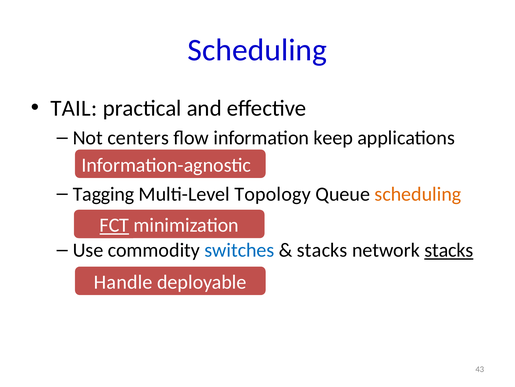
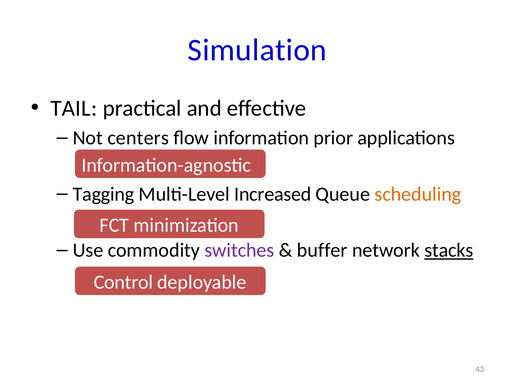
Scheduling at (257, 50): Scheduling -> Simulation
keep: keep -> prior
Topology: Topology -> Increased
FCT underline: present -> none
switches colour: blue -> purple
stacks at (322, 250): stacks -> buffer
Handle: Handle -> Control
